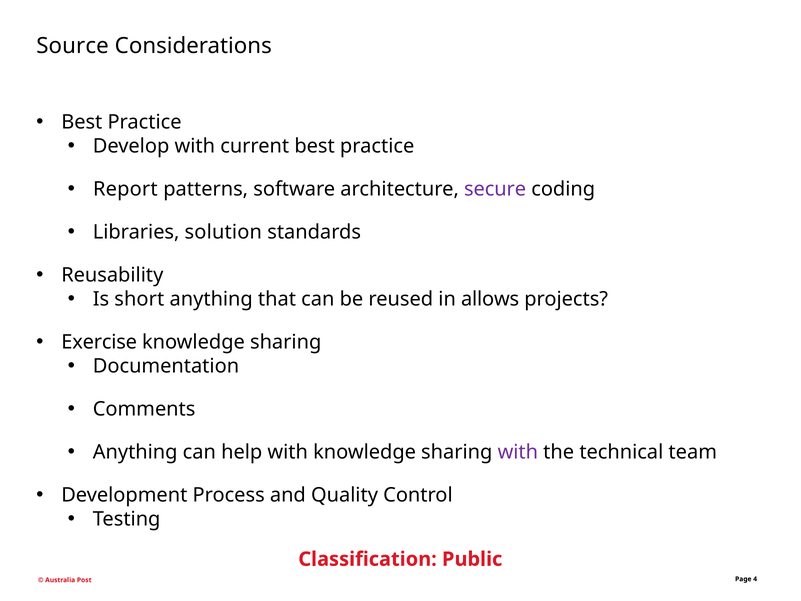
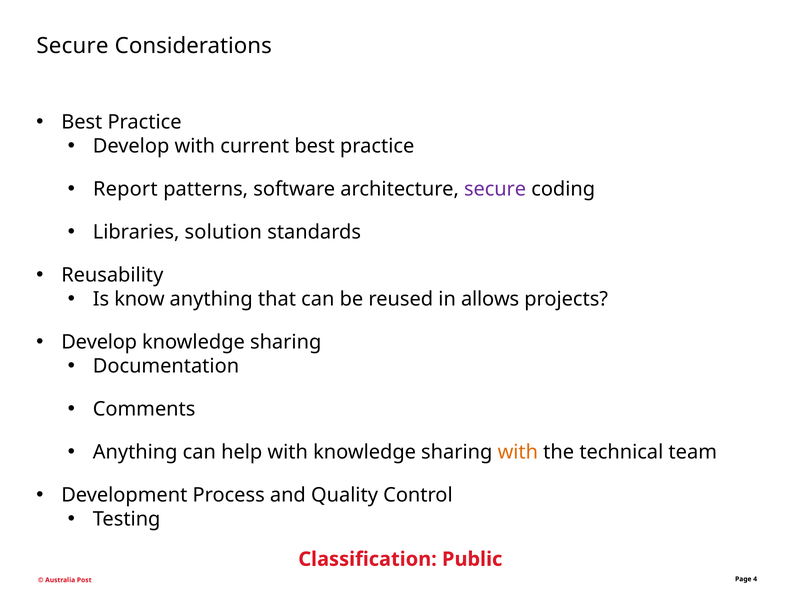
Source at (73, 46): Source -> Secure
short: short -> know
Exercise at (99, 342): Exercise -> Develop
with at (518, 452) colour: purple -> orange
